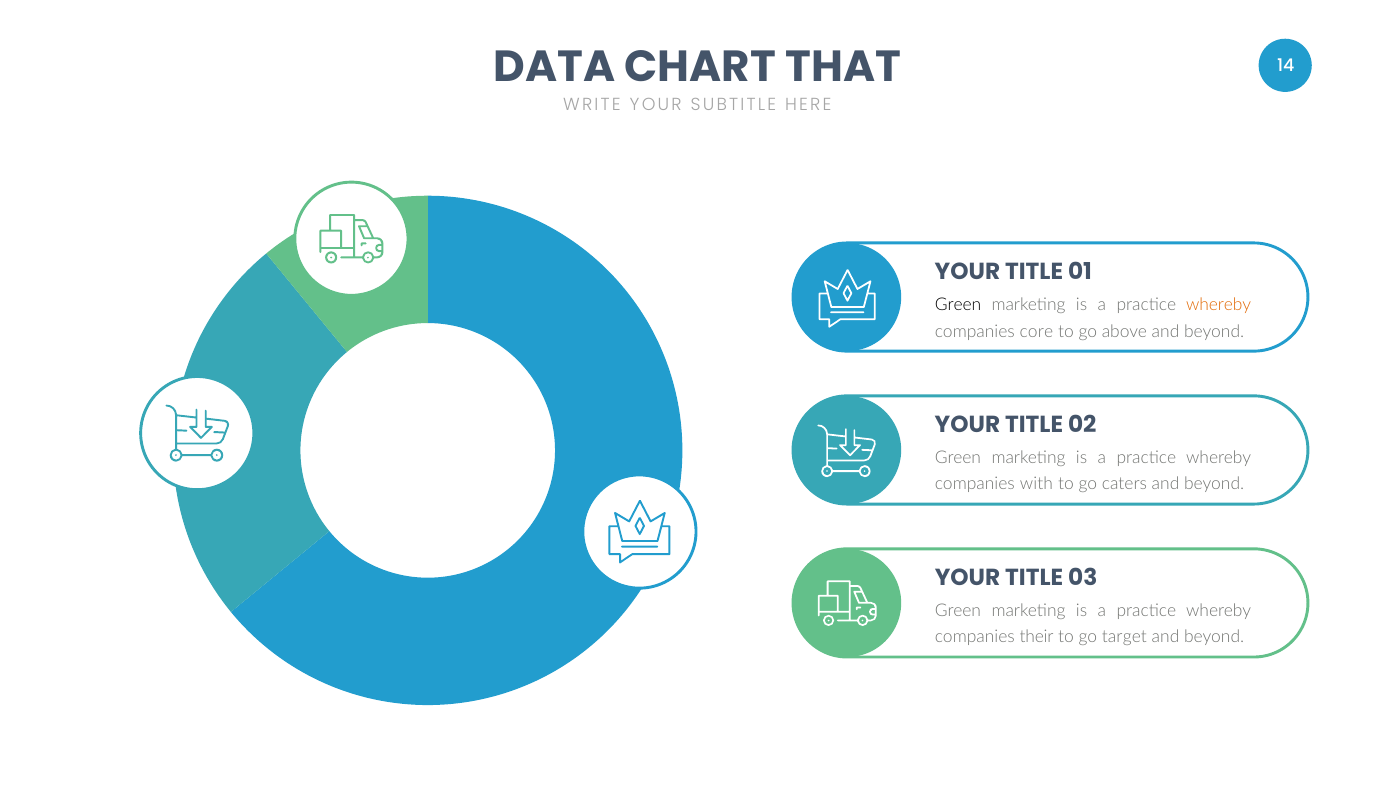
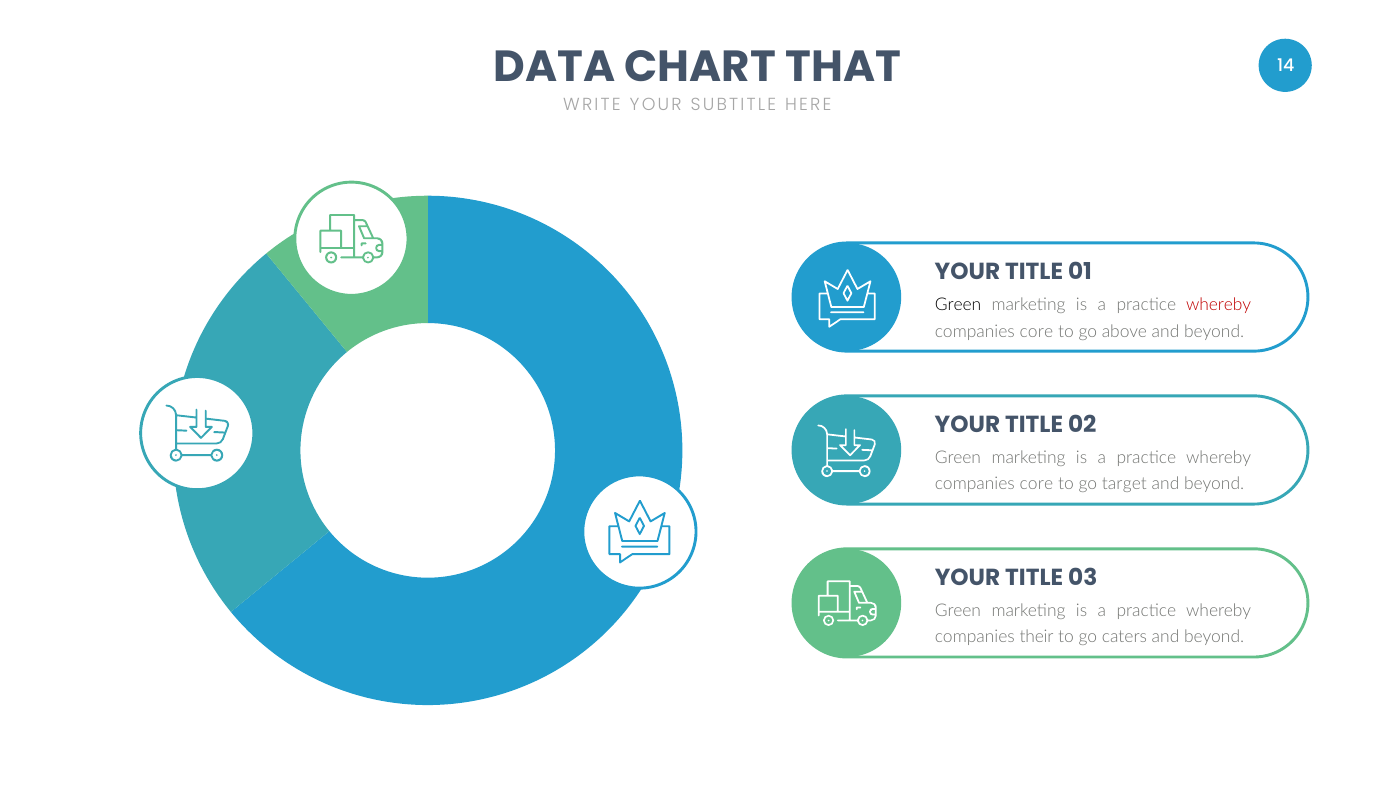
whereby at (1219, 304) colour: orange -> red
with at (1036, 484): with -> core
caters: caters -> target
target: target -> caters
